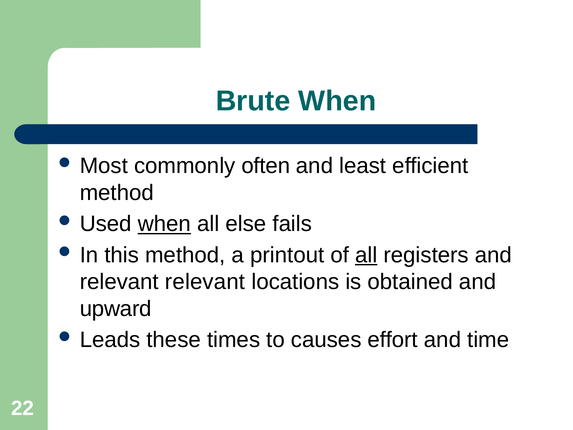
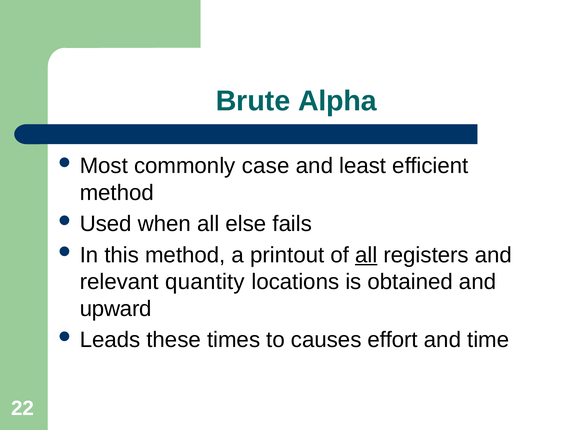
Brute When: When -> Alpha
often: often -> case
when at (164, 224) underline: present -> none
relevant relevant: relevant -> quantity
